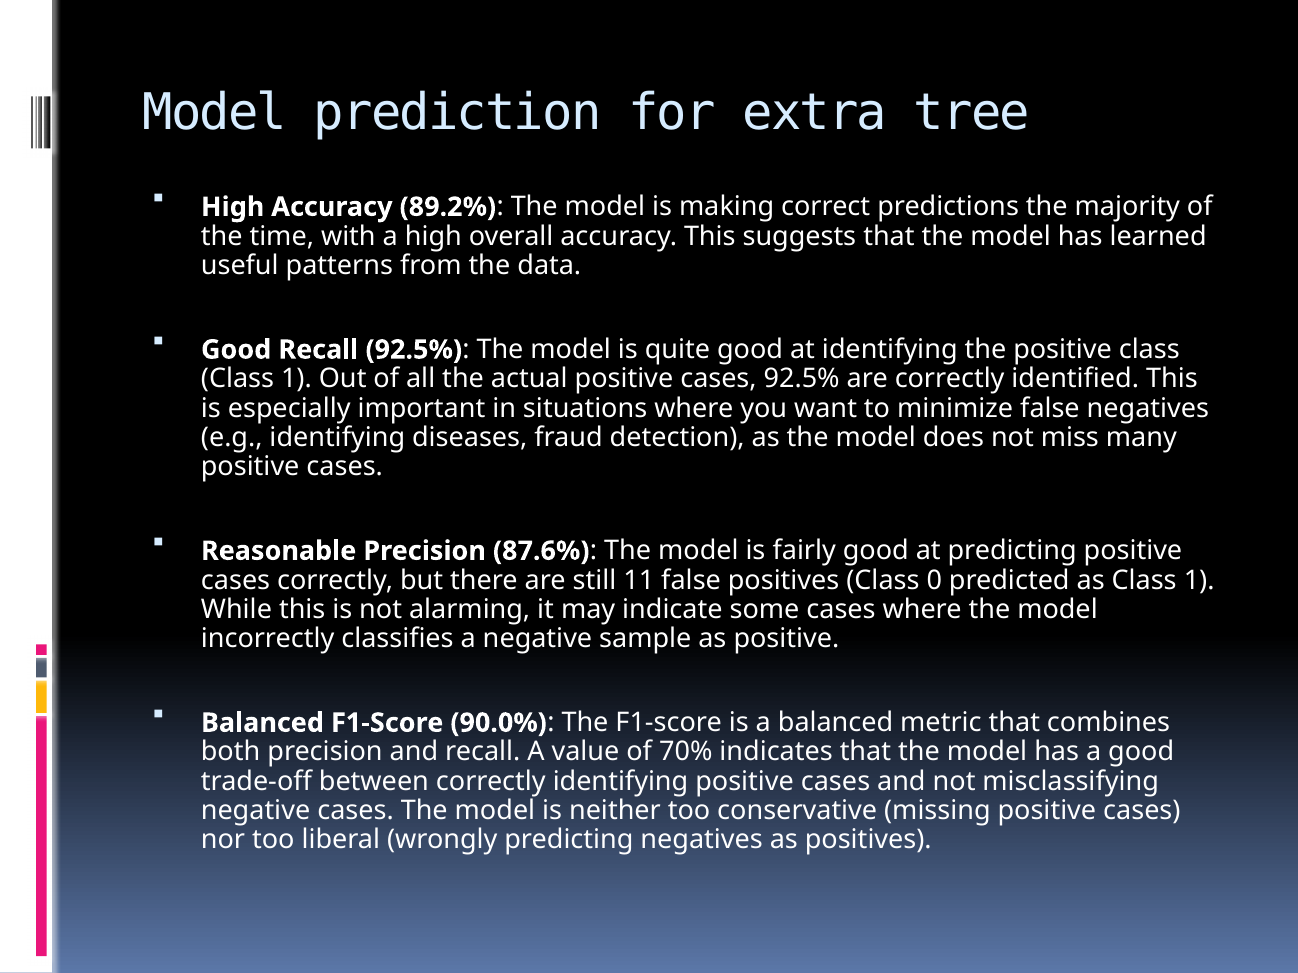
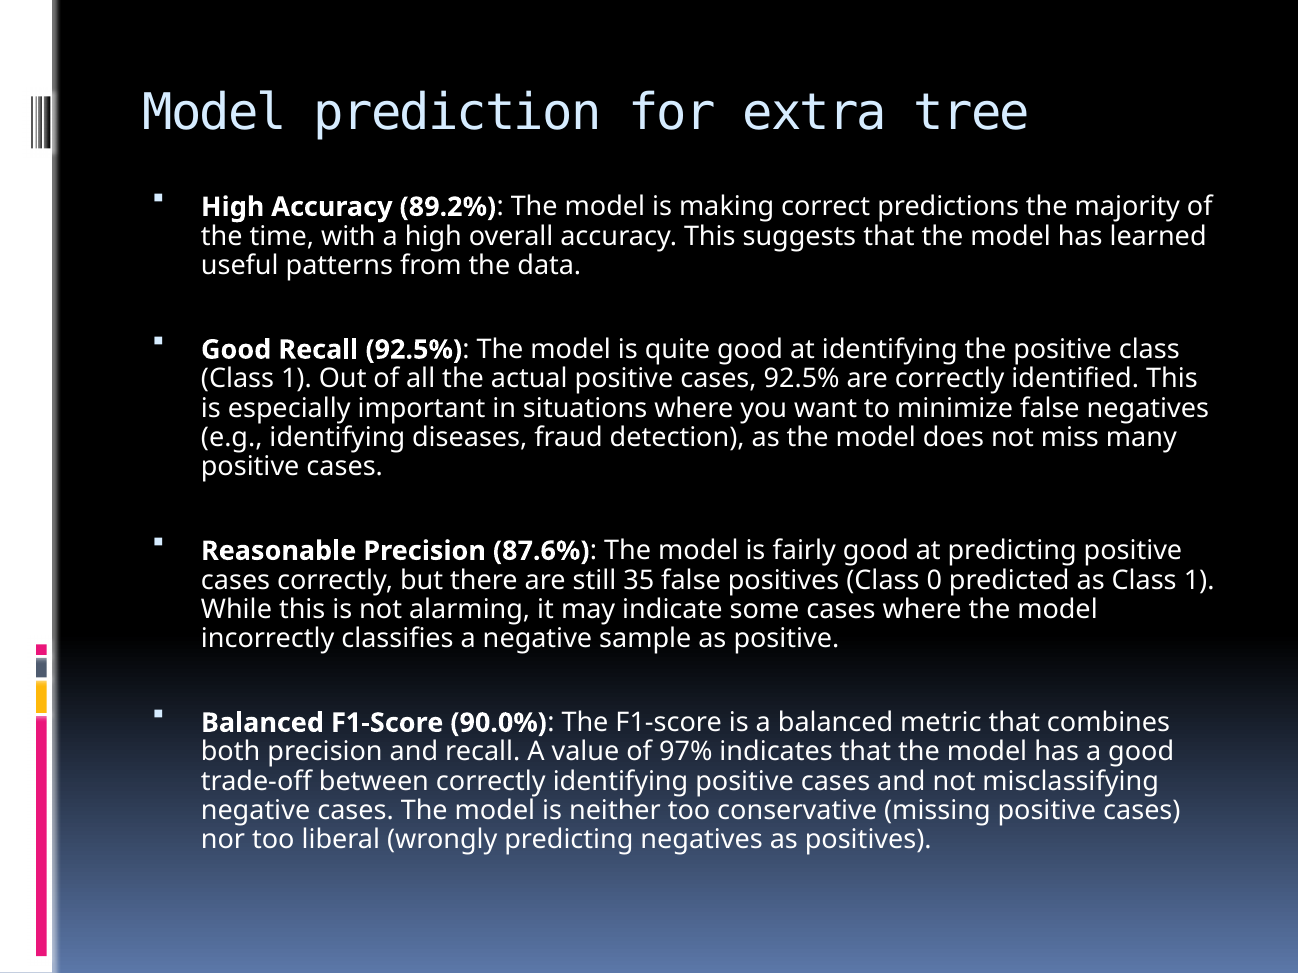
11: 11 -> 35
70%: 70% -> 97%
